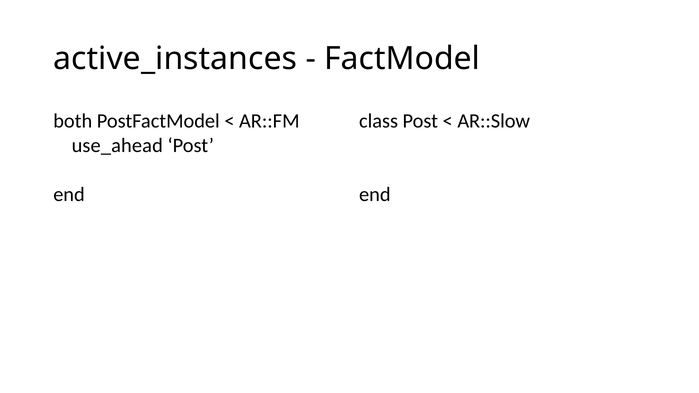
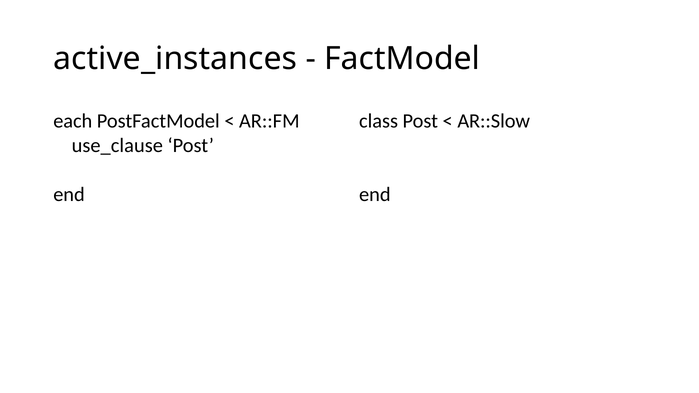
both: both -> each
use_ahead: use_ahead -> use_clause
